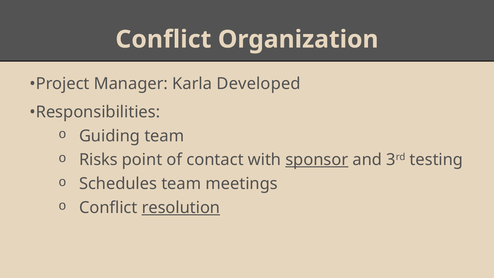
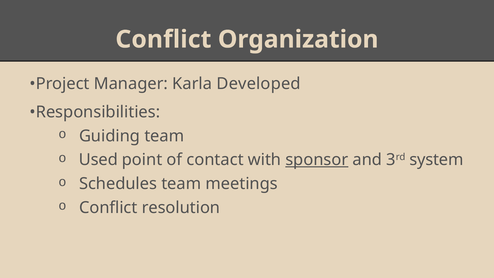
Risks: Risks -> Used
testing: testing -> system
resolution underline: present -> none
